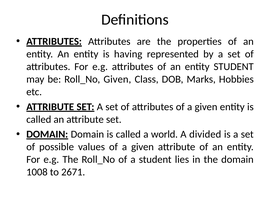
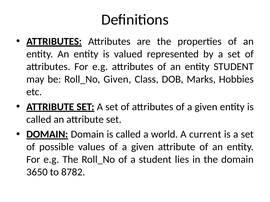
having: having -> valued
divided: divided -> current
1008: 1008 -> 3650
2671: 2671 -> 8782
